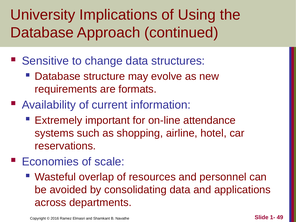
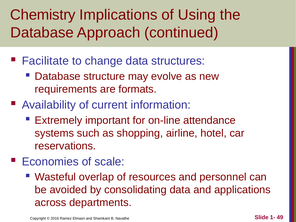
University: University -> Chemistry
Sensitive: Sensitive -> Facilitate
